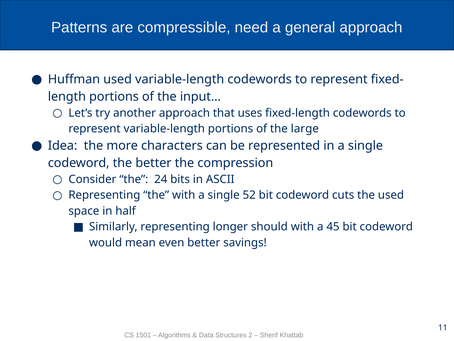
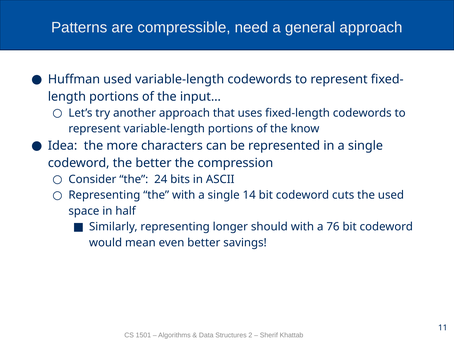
large: large -> know
52: 52 -> 14
45: 45 -> 76
